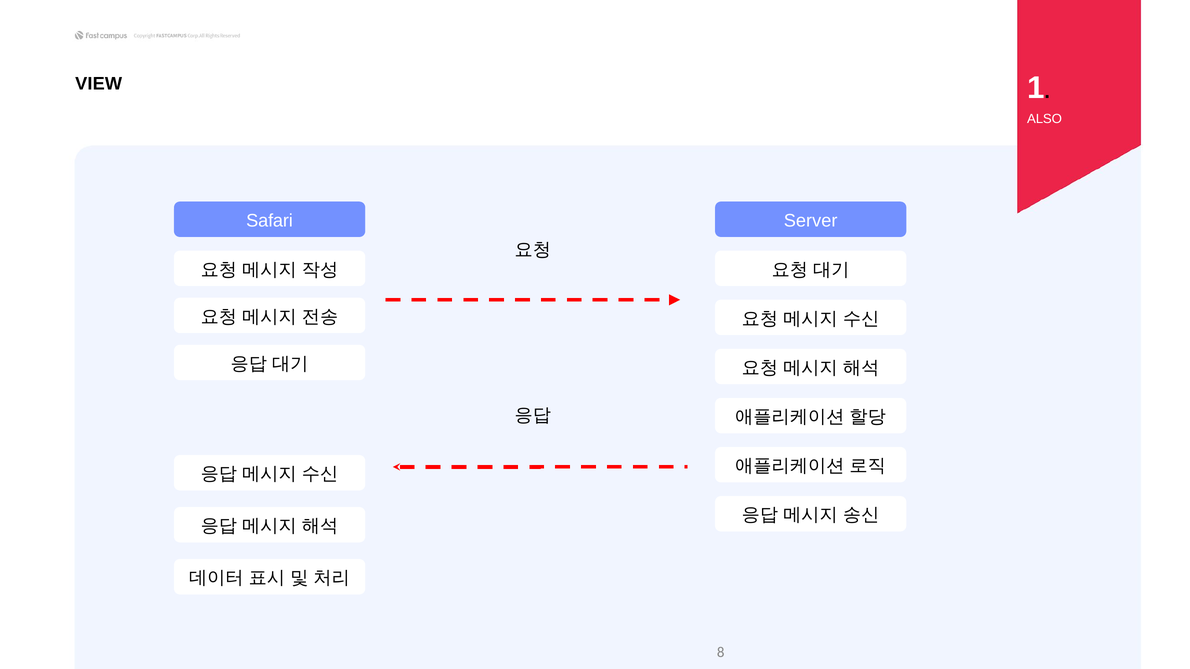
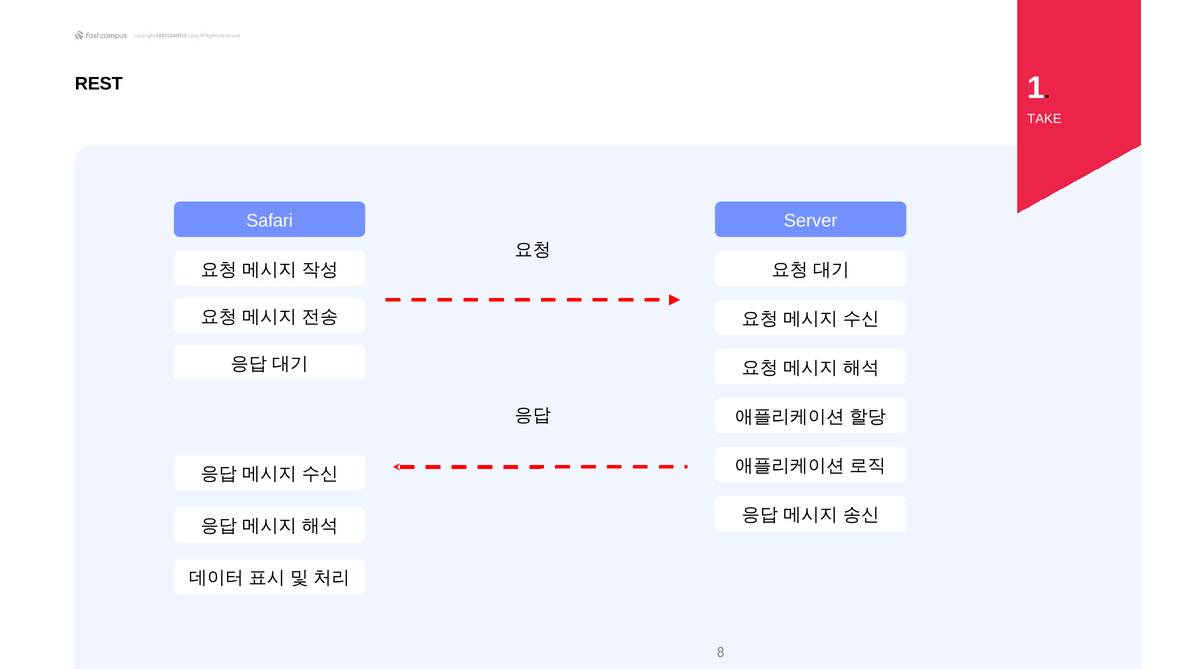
VIEW: VIEW -> REST
ALSO: ALSO -> TAKE
